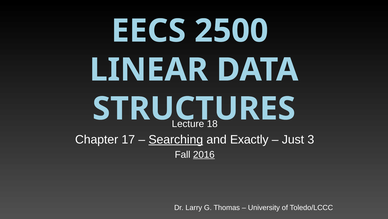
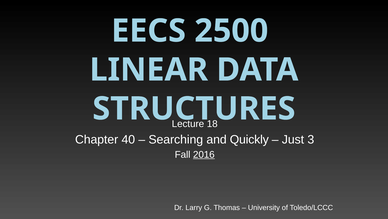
17: 17 -> 40
Searching underline: present -> none
Exactly: Exactly -> Quickly
